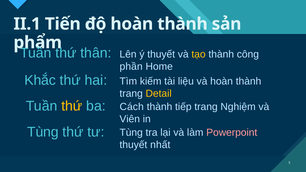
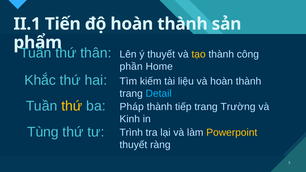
Detail colour: yellow -> light blue
Cách: Cách -> Pháp
Nghiệm: Nghiệm -> Trường
Viên: Viên -> Kinh
Tùng at (131, 133): Tùng -> Trình
Powerpoint colour: pink -> yellow
nhất: nhất -> ràng
